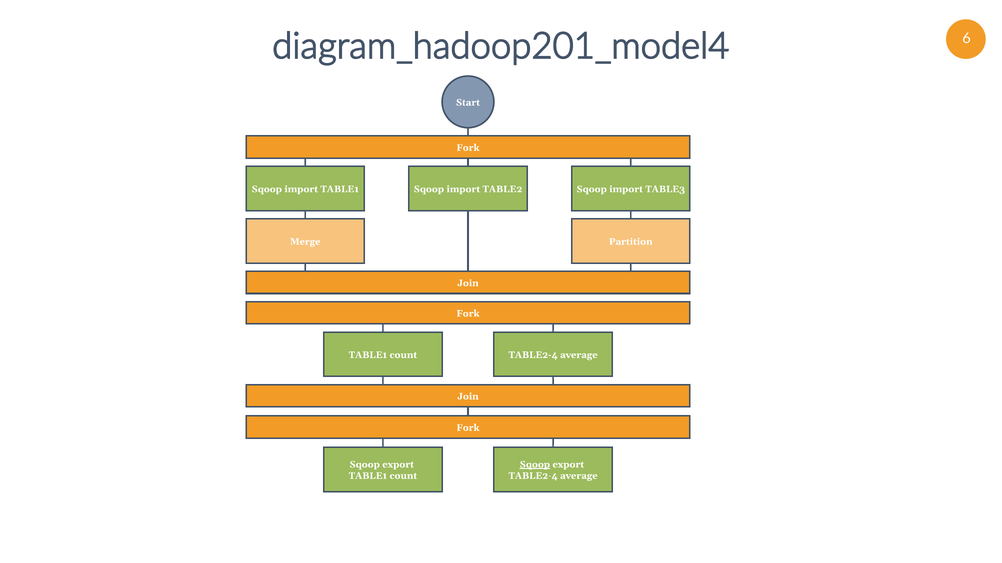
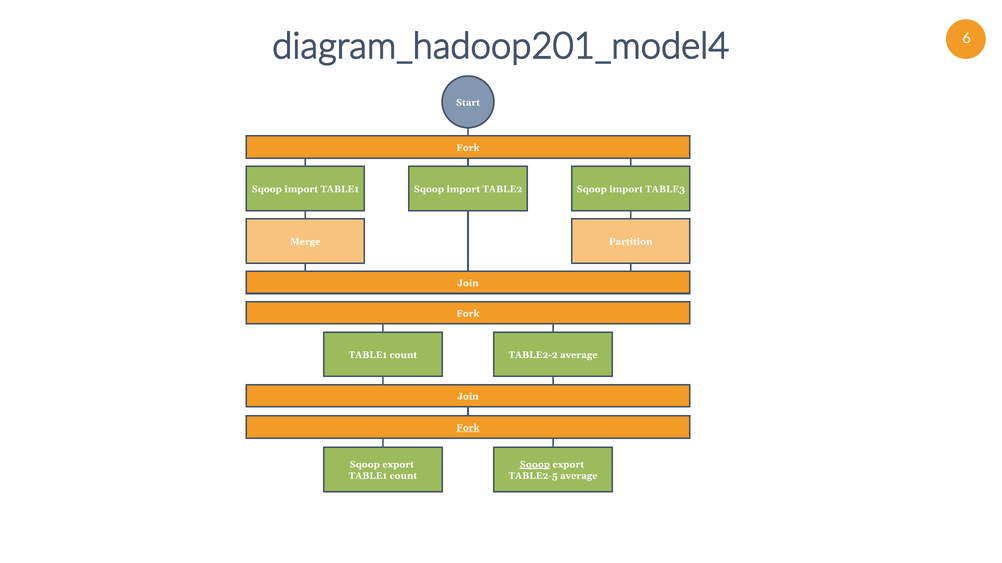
count TABLE2-4: TABLE2-4 -> TABLE2-2
Fork at (468, 428) underline: none -> present
TABLE2-4 at (533, 476): TABLE2-4 -> TABLE2-5
